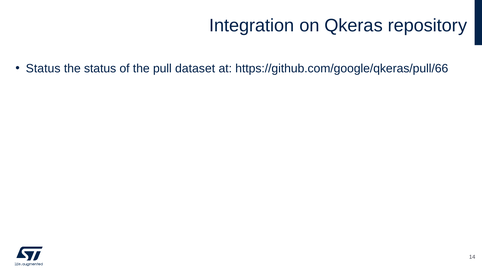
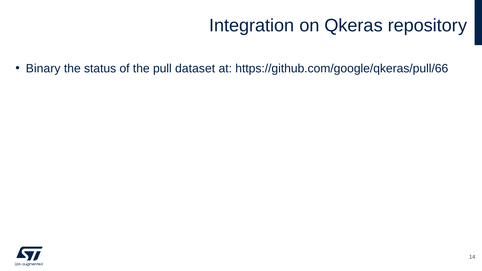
Status at (43, 69): Status -> Binary
